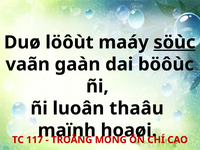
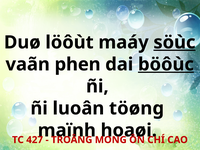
gaàn: gaàn -> phen
böôùc underline: none -> present
thaâu: thaâu -> töøng
117: 117 -> 427
